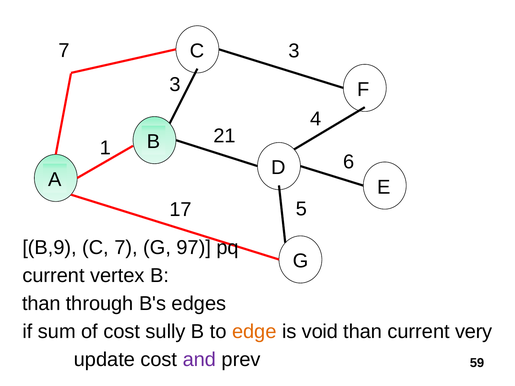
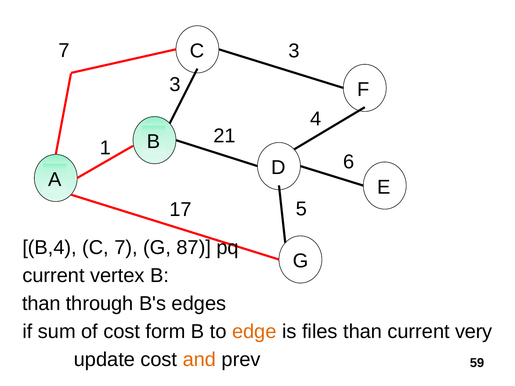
B,9: B,9 -> B,4
97: 97 -> 87
sully: sully -> form
void: void -> files
and colour: purple -> orange
